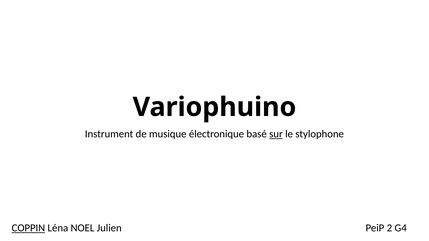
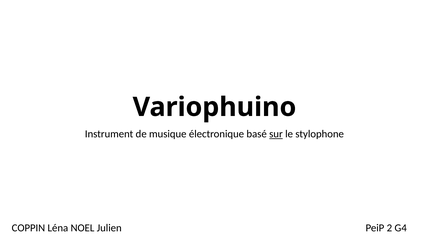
COPPIN underline: present -> none
